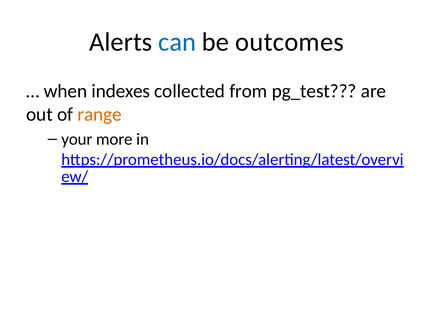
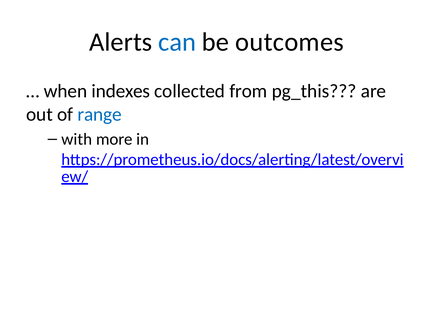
pg_test: pg_test -> pg_this
range colour: orange -> blue
your: your -> with
